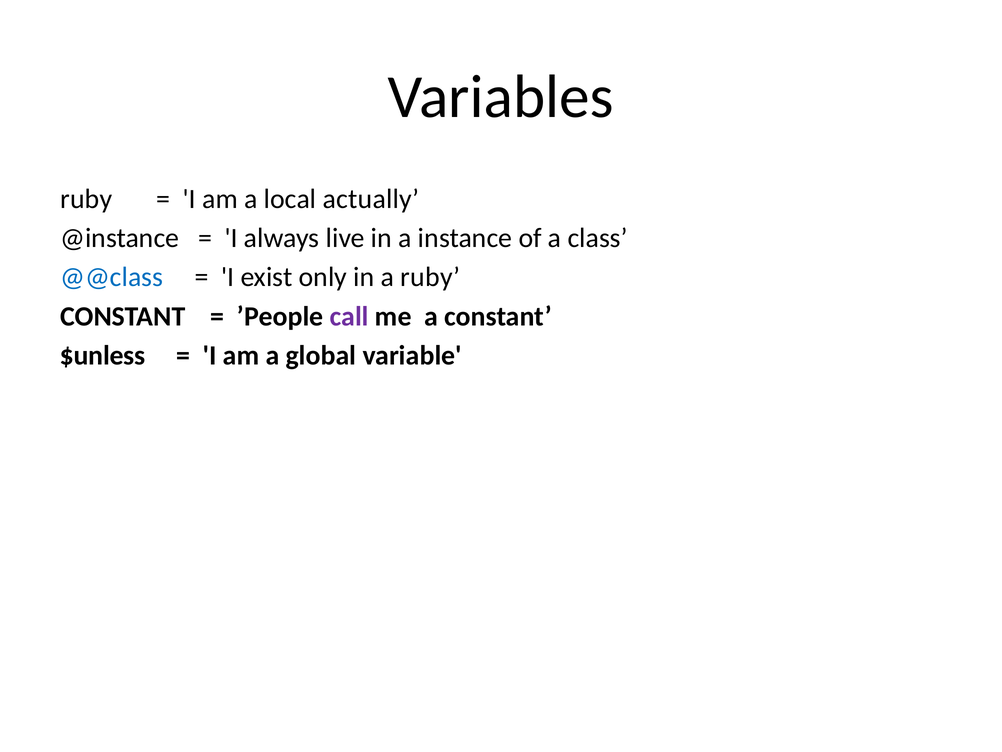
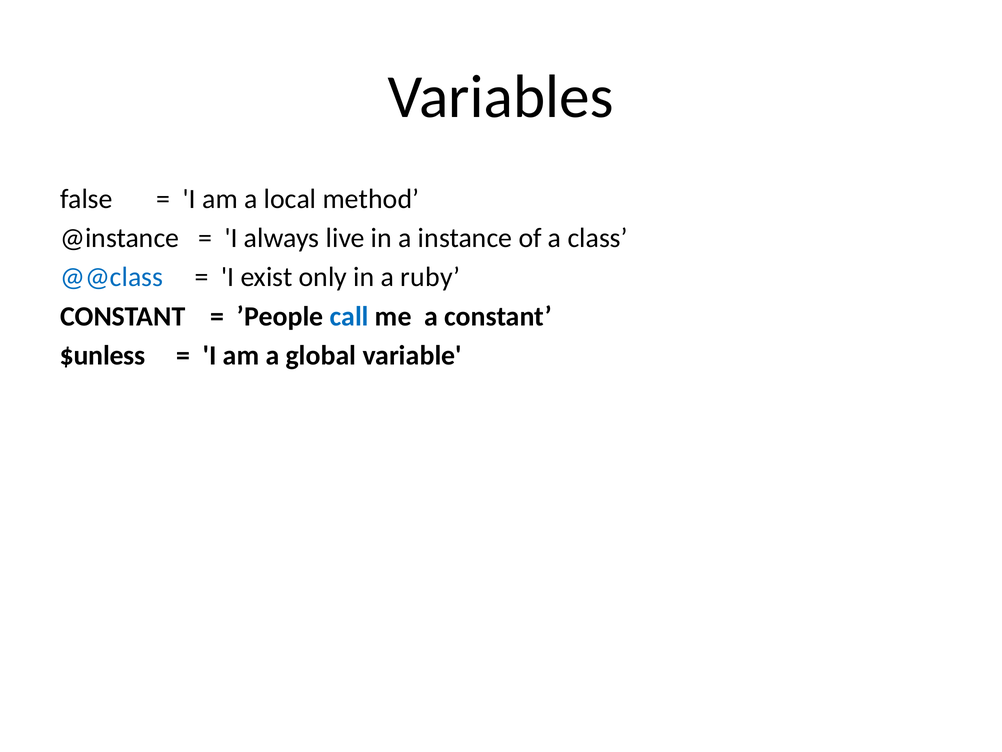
ruby at (86, 199): ruby -> false
actually: actually -> method
call colour: purple -> blue
